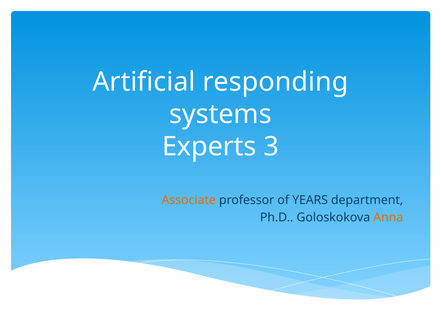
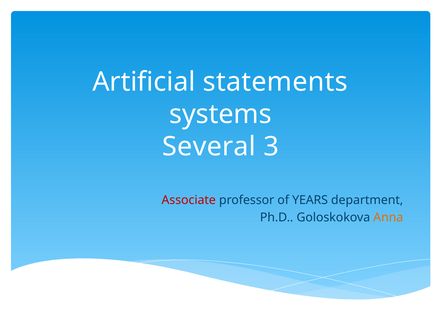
responding: responding -> statements
Experts: Experts -> Several
Associate colour: orange -> red
